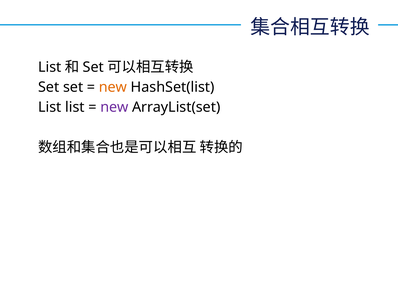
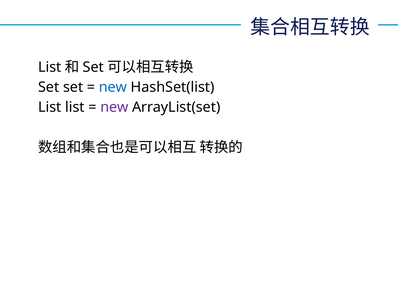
new at (113, 87) colour: orange -> blue
